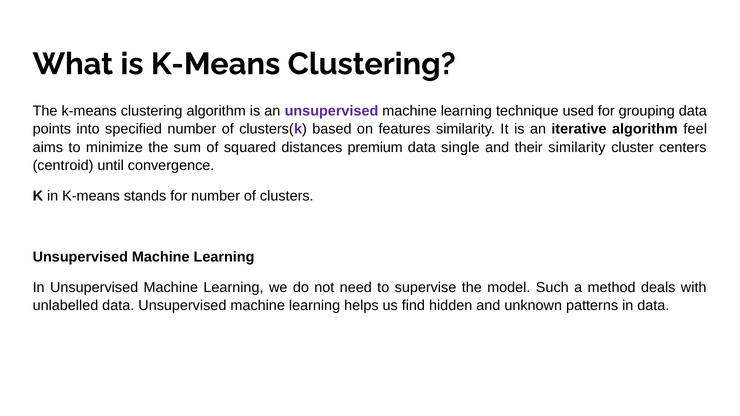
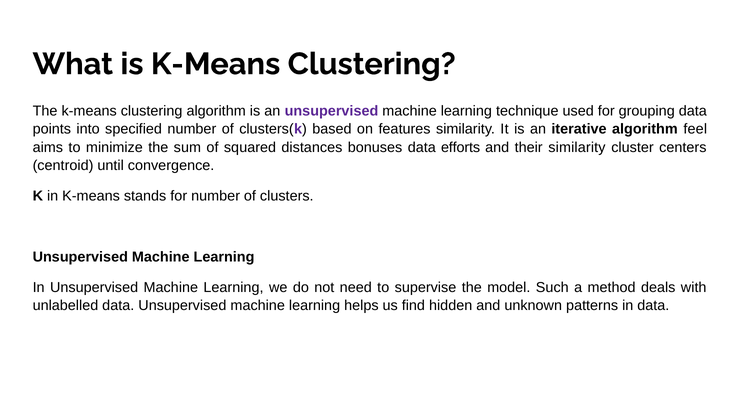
premium: premium -> bonuses
single: single -> efforts
